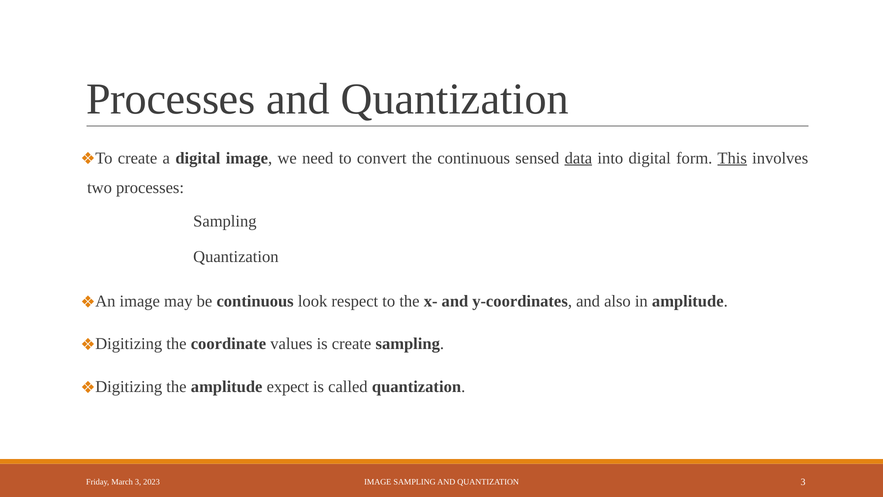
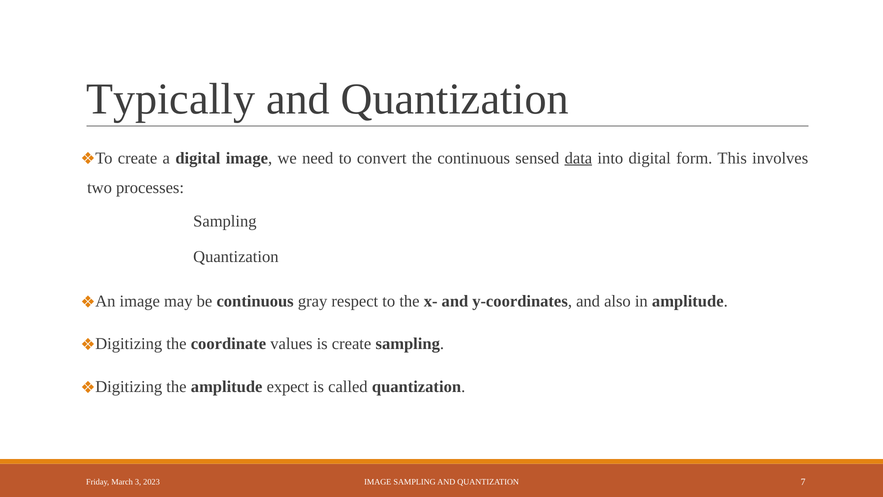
Processes at (171, 99): Processes -> Typically
This underline: present -> none
look: look -> gray
QUANTIZATION 3: 3 -> 7
